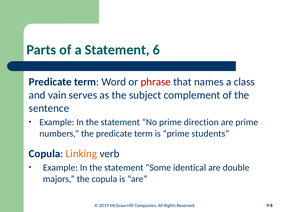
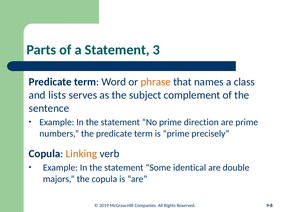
6: 6 -> 3
phrase colour: red -> orange
vain: vain -> lists
students: students -> precisely
